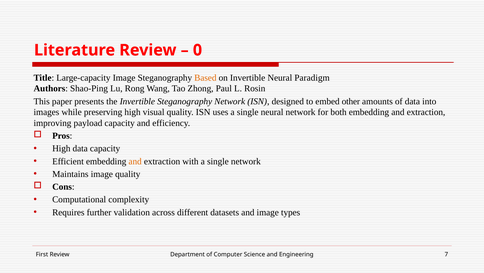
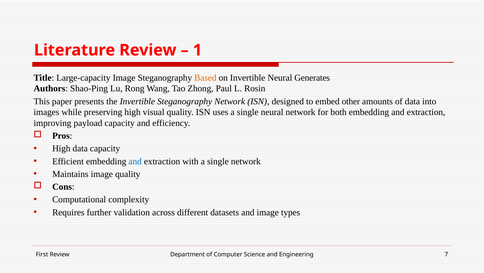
0: 0 -> 1
Paradigm: Paradigm -> Generates
and at (135, 161) colour: orange -> blue
